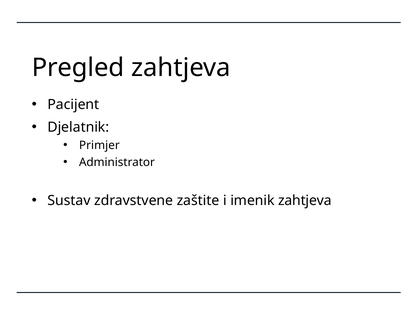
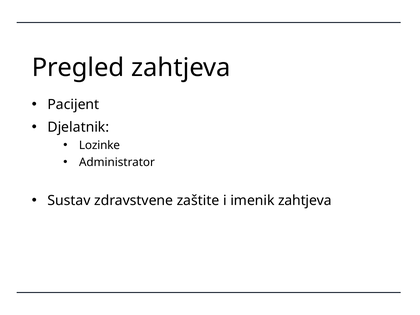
Primjer: Primjer -> Lozinke
